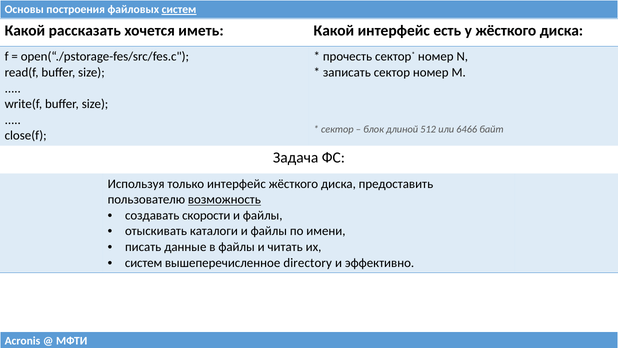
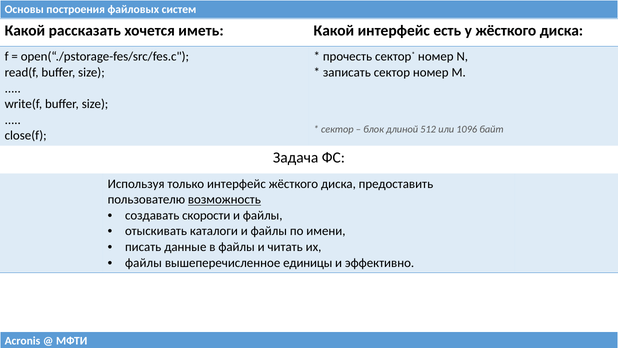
систем at (179, 10) underline: present -> none
6466: 6466 -> 1096
систем at (144, 262): систем -> файлы
directory: directory -> единицы
